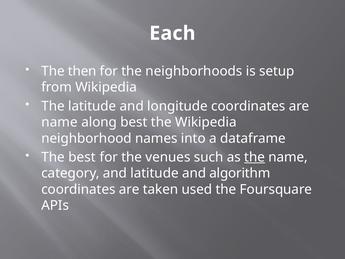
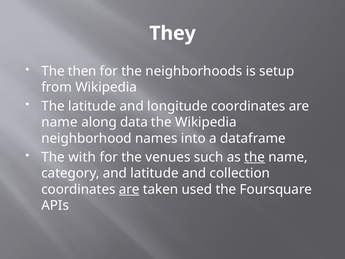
Each: Each -> They
along best: best -> data
The best: best -> with
algorithm: algorithm -> collection
are at (129, 189) underline: none -> present
